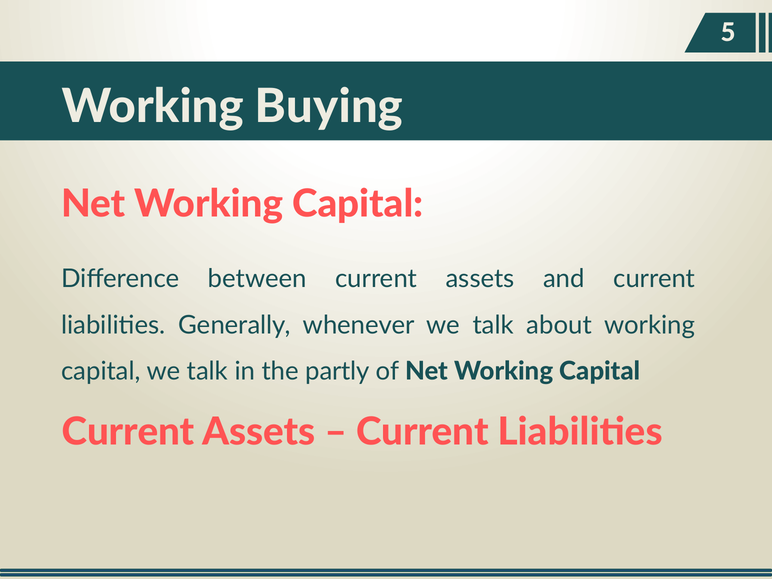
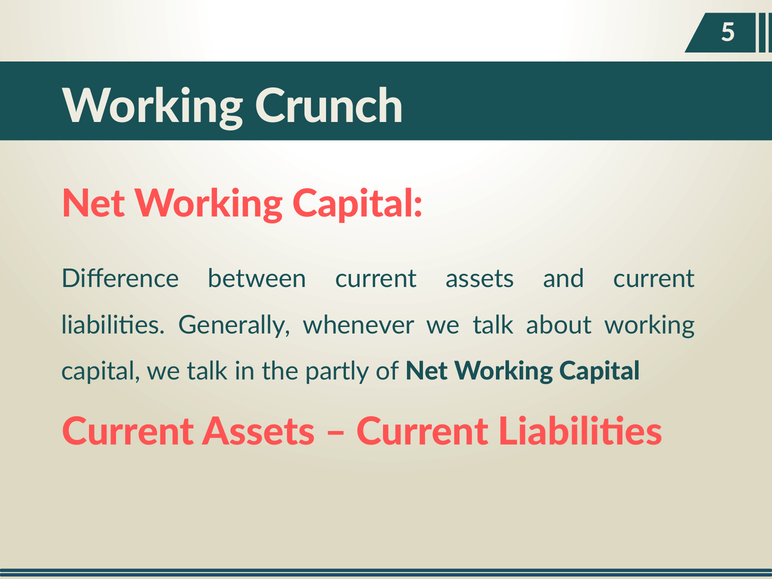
Buying: Buying -> Crunch
